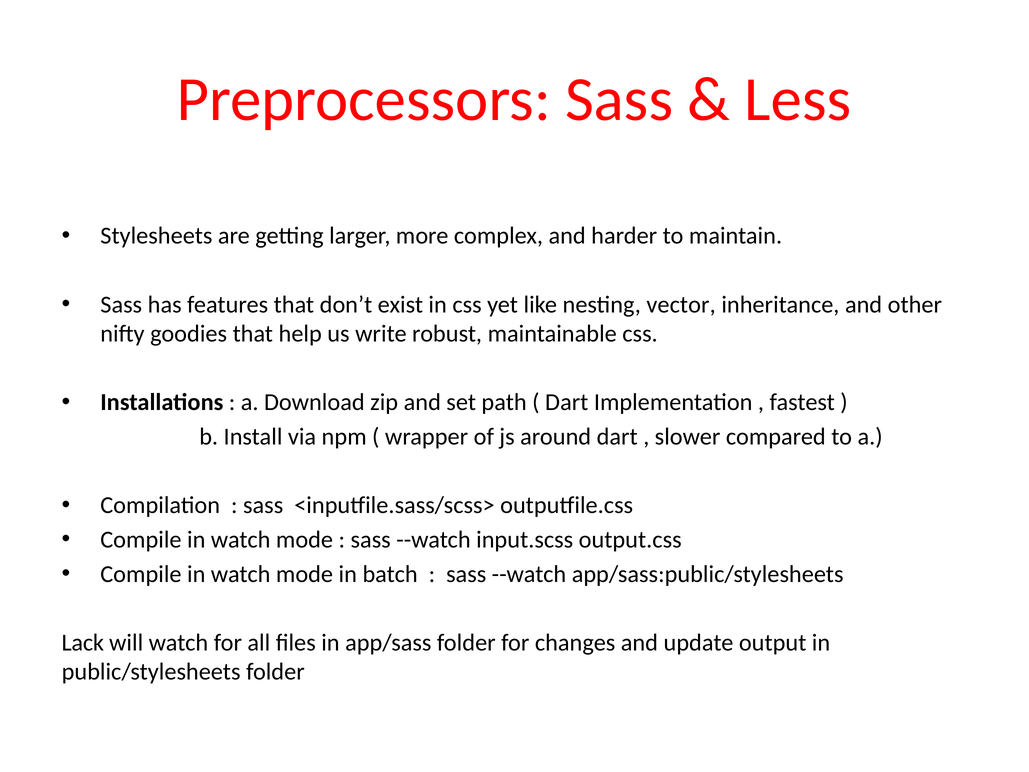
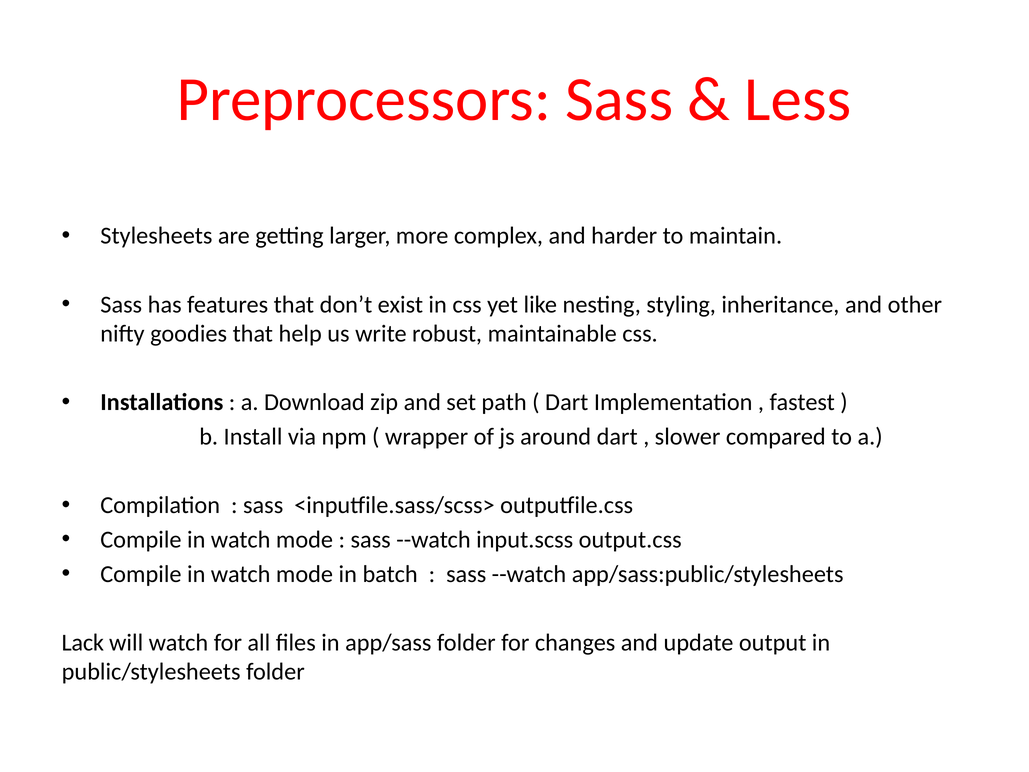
vector: vector -> styling
